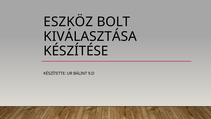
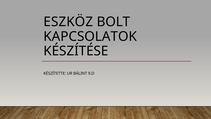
KIVÁLASZTÁSA: KIVÁLASZTÁSA -> KAPCSOLATOK
